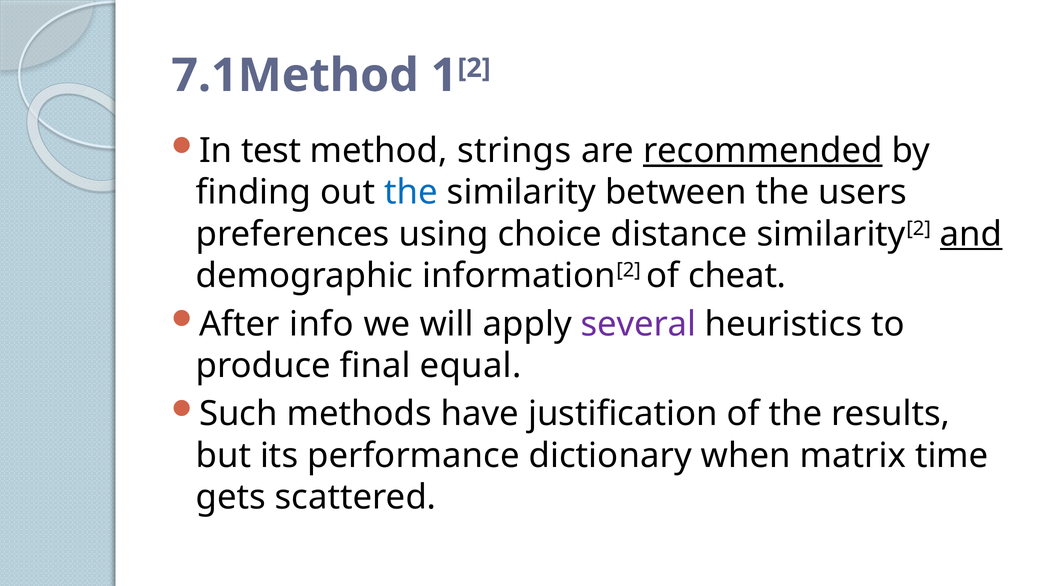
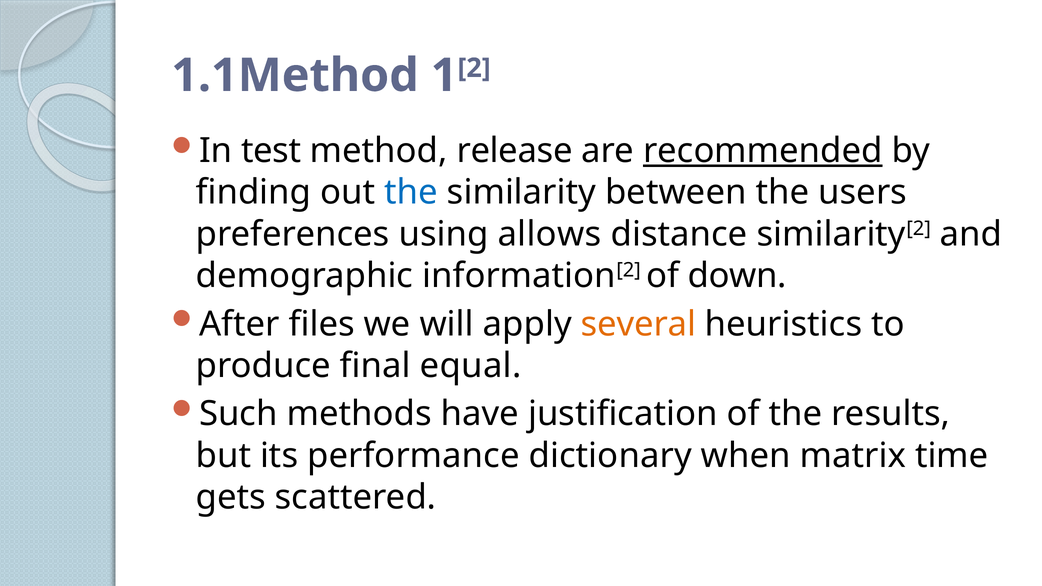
7.1Method: 7.1Method -> 1.1Method
strings: strings -> release
choice: choice -> allows
and underline: present -> none
cheat: cheat -> down
info: info -> files
several colour: purple -> orange
